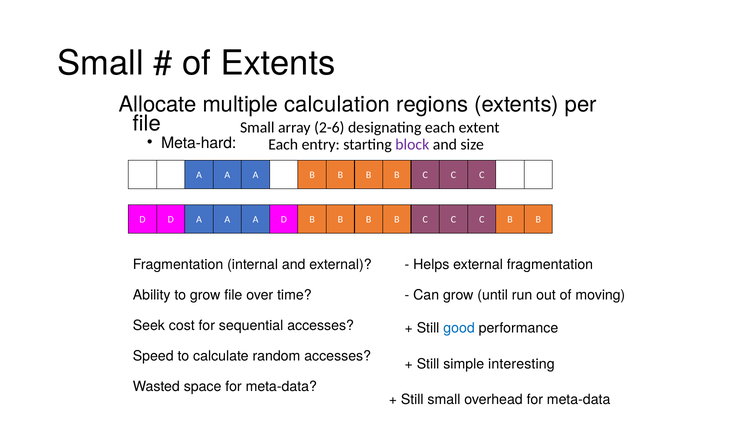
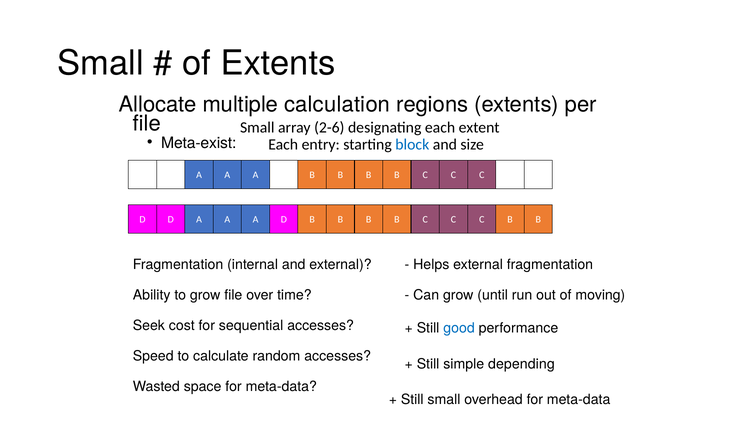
Meta-hard: Meta-hard -> Meta-exist
block colour: purple -> blue
interesting: interesting -> depending
